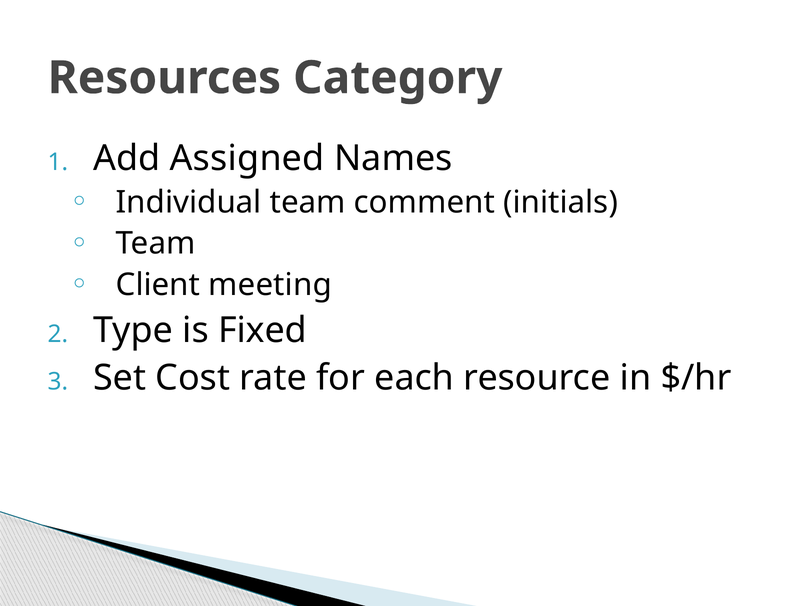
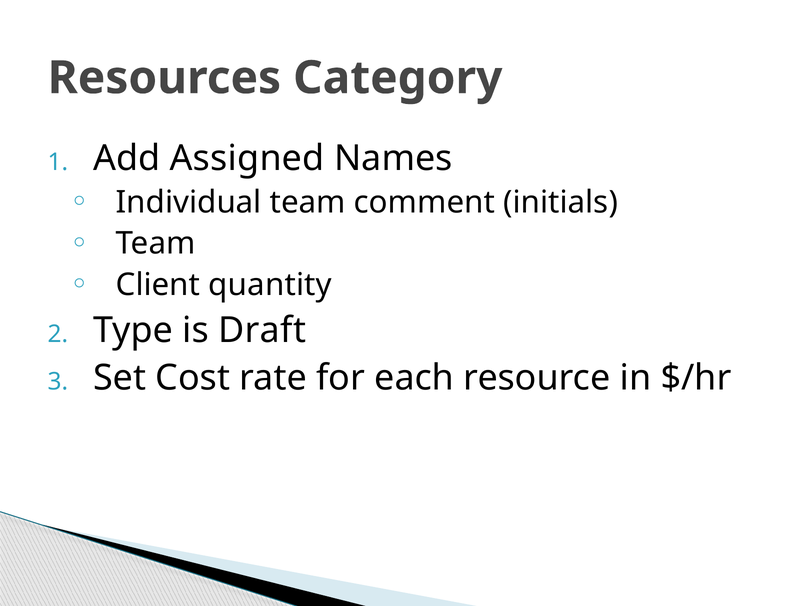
meeting: meeting -> quantity
Fixed: Fixed -> Draft
